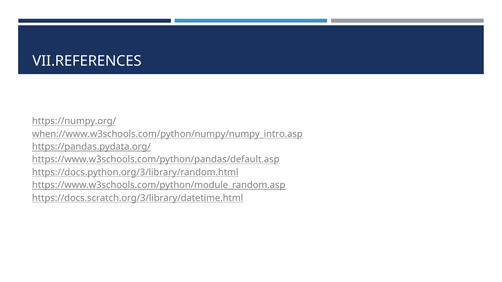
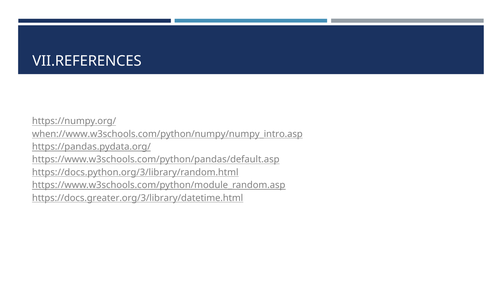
https://docs.scratch.org/3/library/datetime.html: https://docs.scratch.org/3/library/datetime.html -> https://docs.greater.org/3/library/datetime.html
